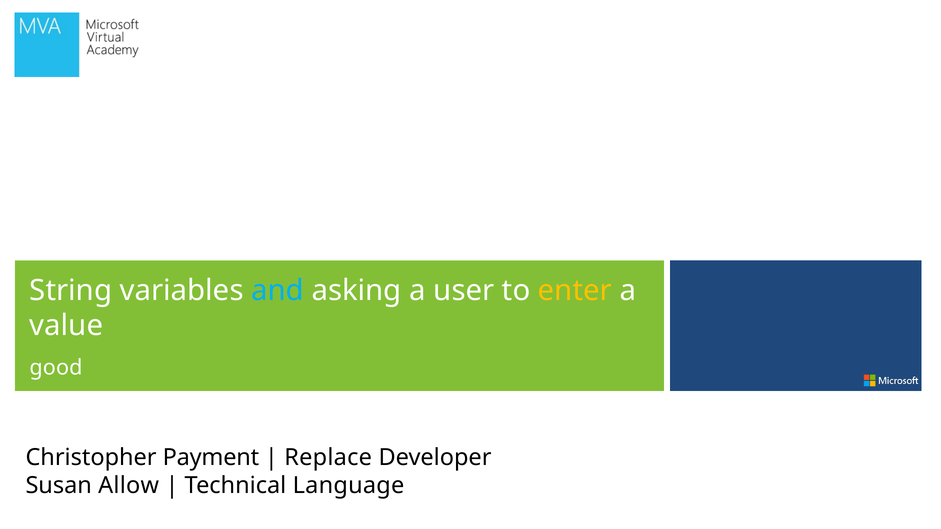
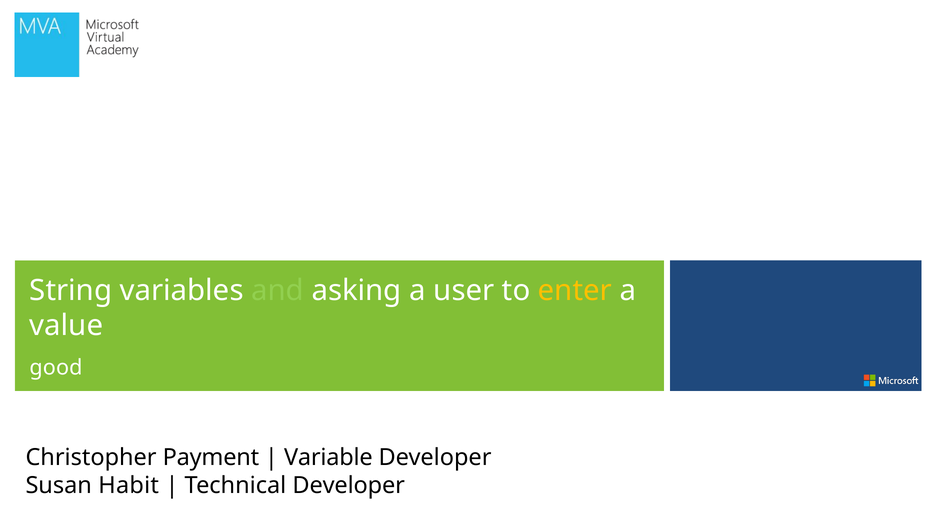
and colour: light blue -> light green
Replace: Replace -> Variable
Allow: Allow -> Habit
Technical Language: Language -> Developer
